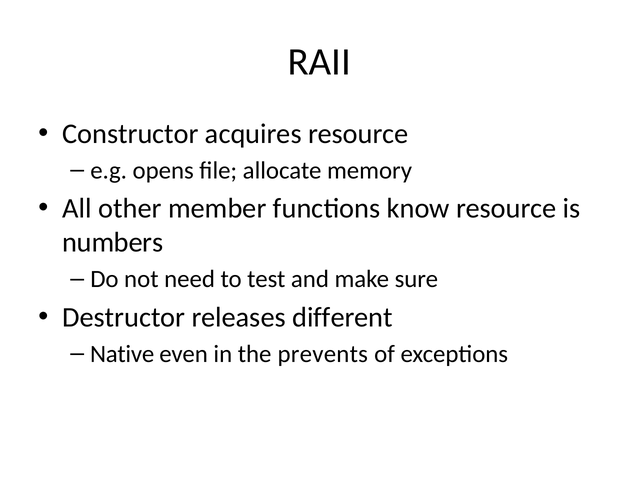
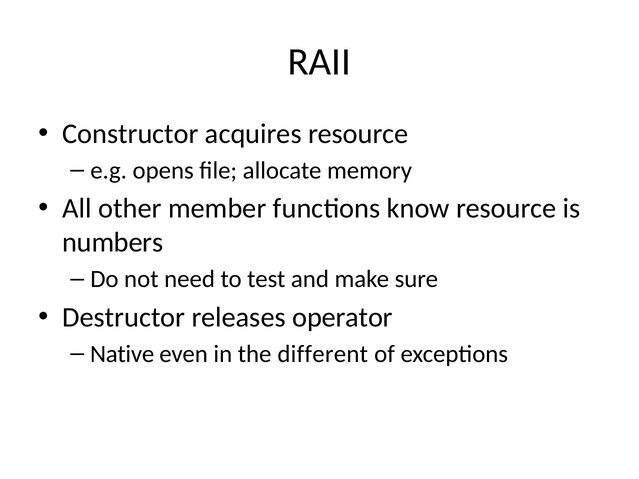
different: different -> operator
prevents: prevents -> different
